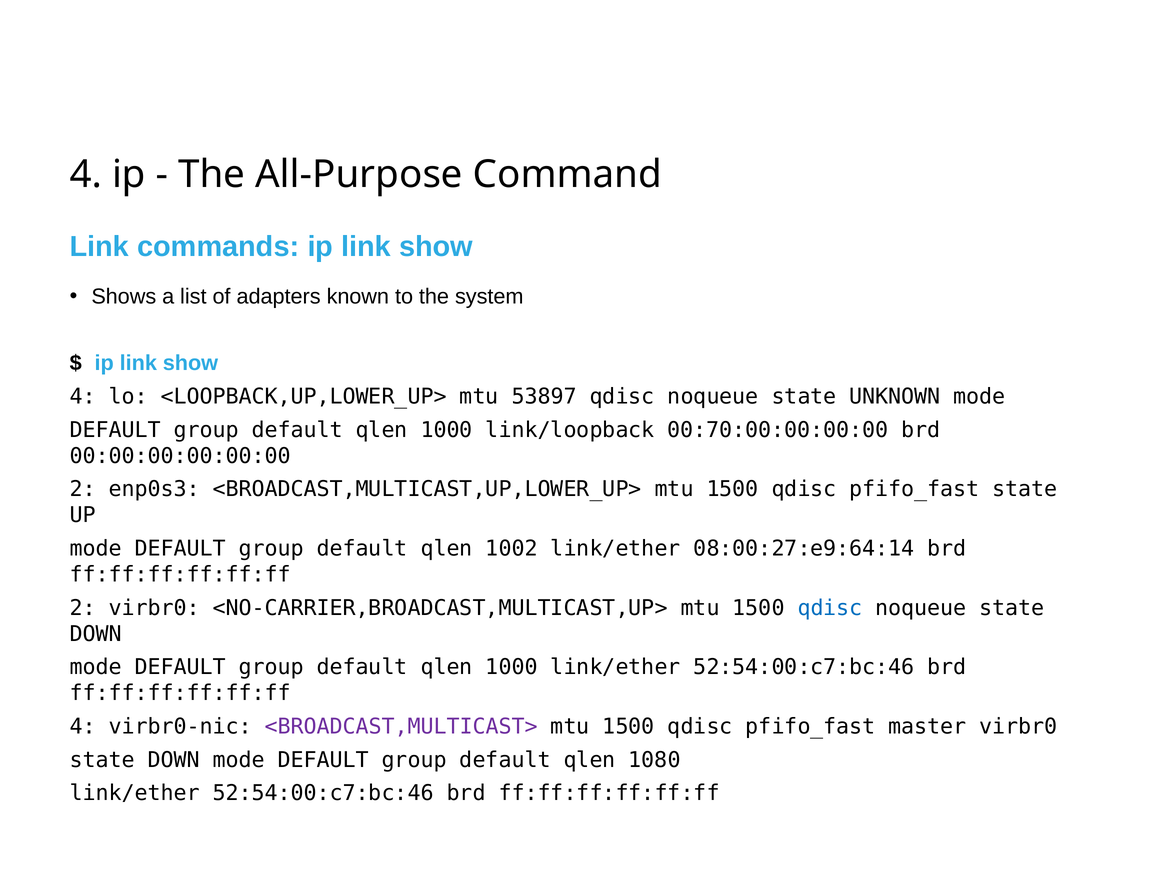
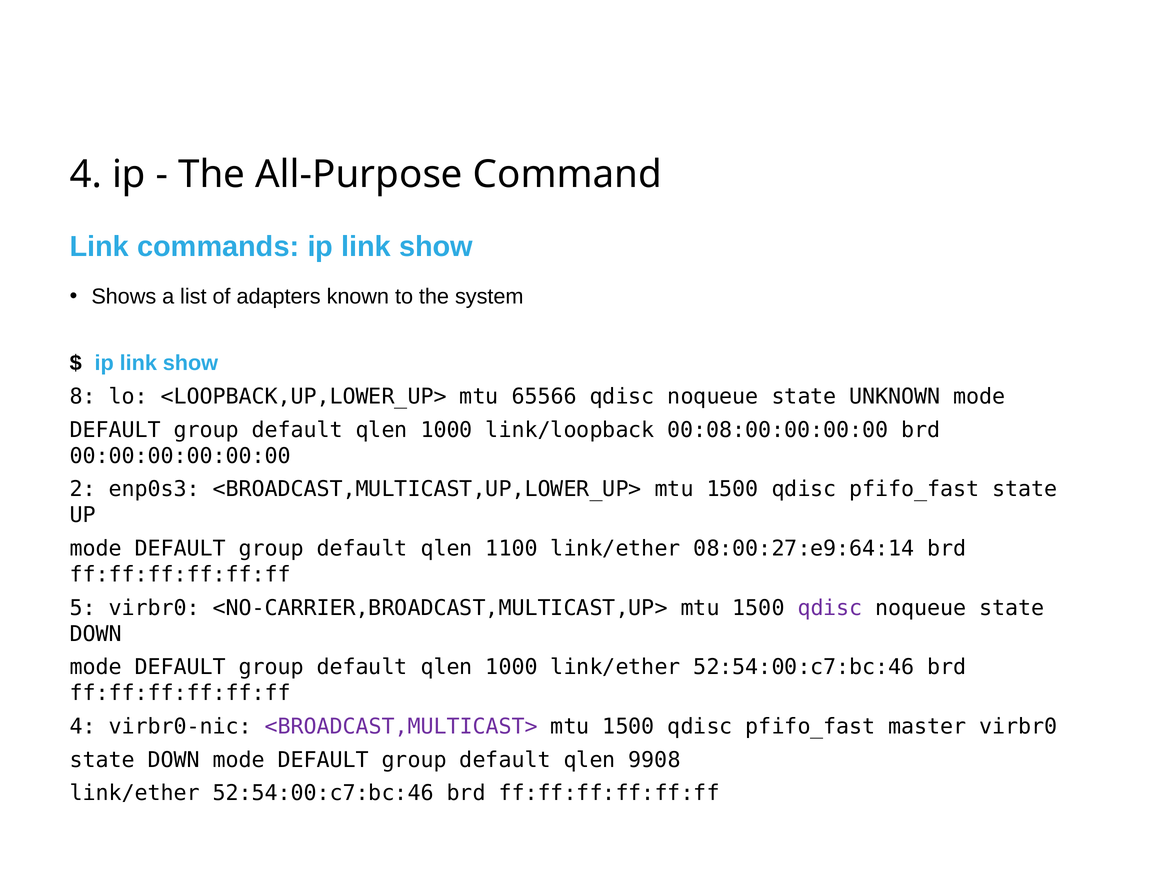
4 at (83, 396): 4 -> 8
53897: 53897 -> 65566
00:70:00:00:00:00: 00:70:00:00:00:00 -> 00:08:00:00:00:00
1002: 1002 -> 1100
2 at (83, 608): 2 -> 5
qdisc at (830, 608) colour: blue -> purple
1080: 1080 -> 9908
